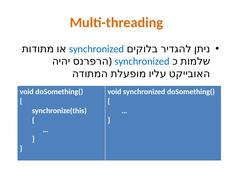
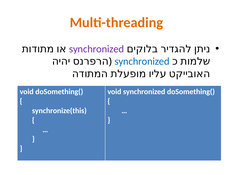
synchronized at (97, 49) colour: blue -> purple
